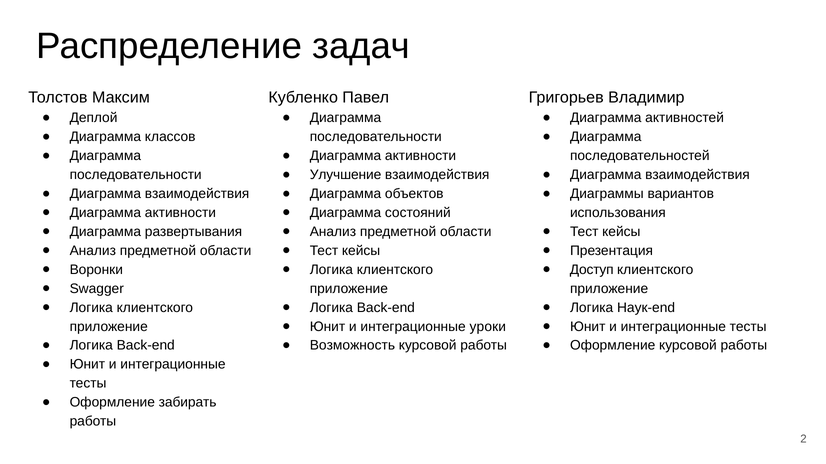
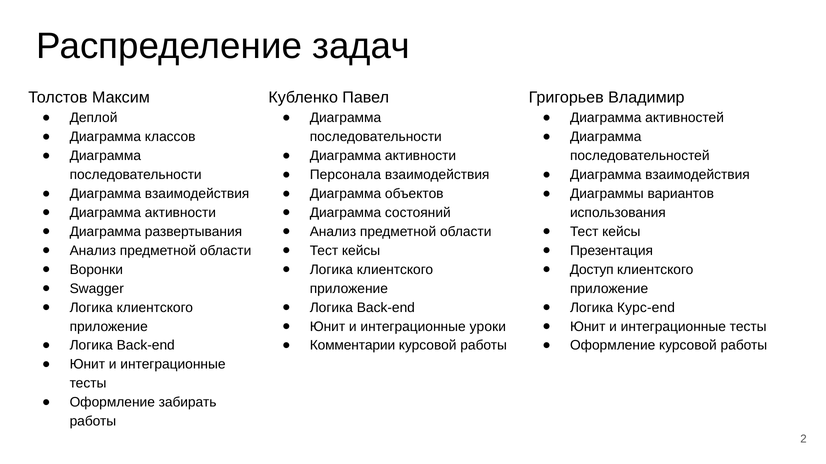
Улучшение: Улучшение -> Персонала
Наук-end: Наук-end -> Курс-end
Возможность: Возможность -> Комментарии
